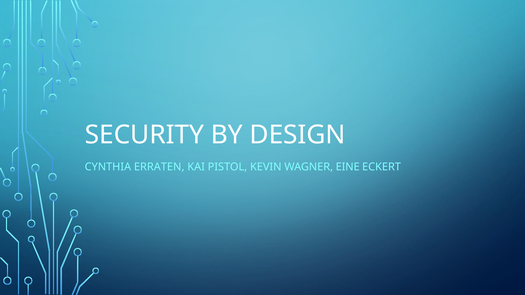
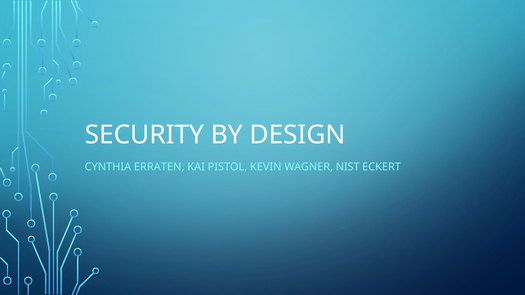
EINE: EINE -> NIST
